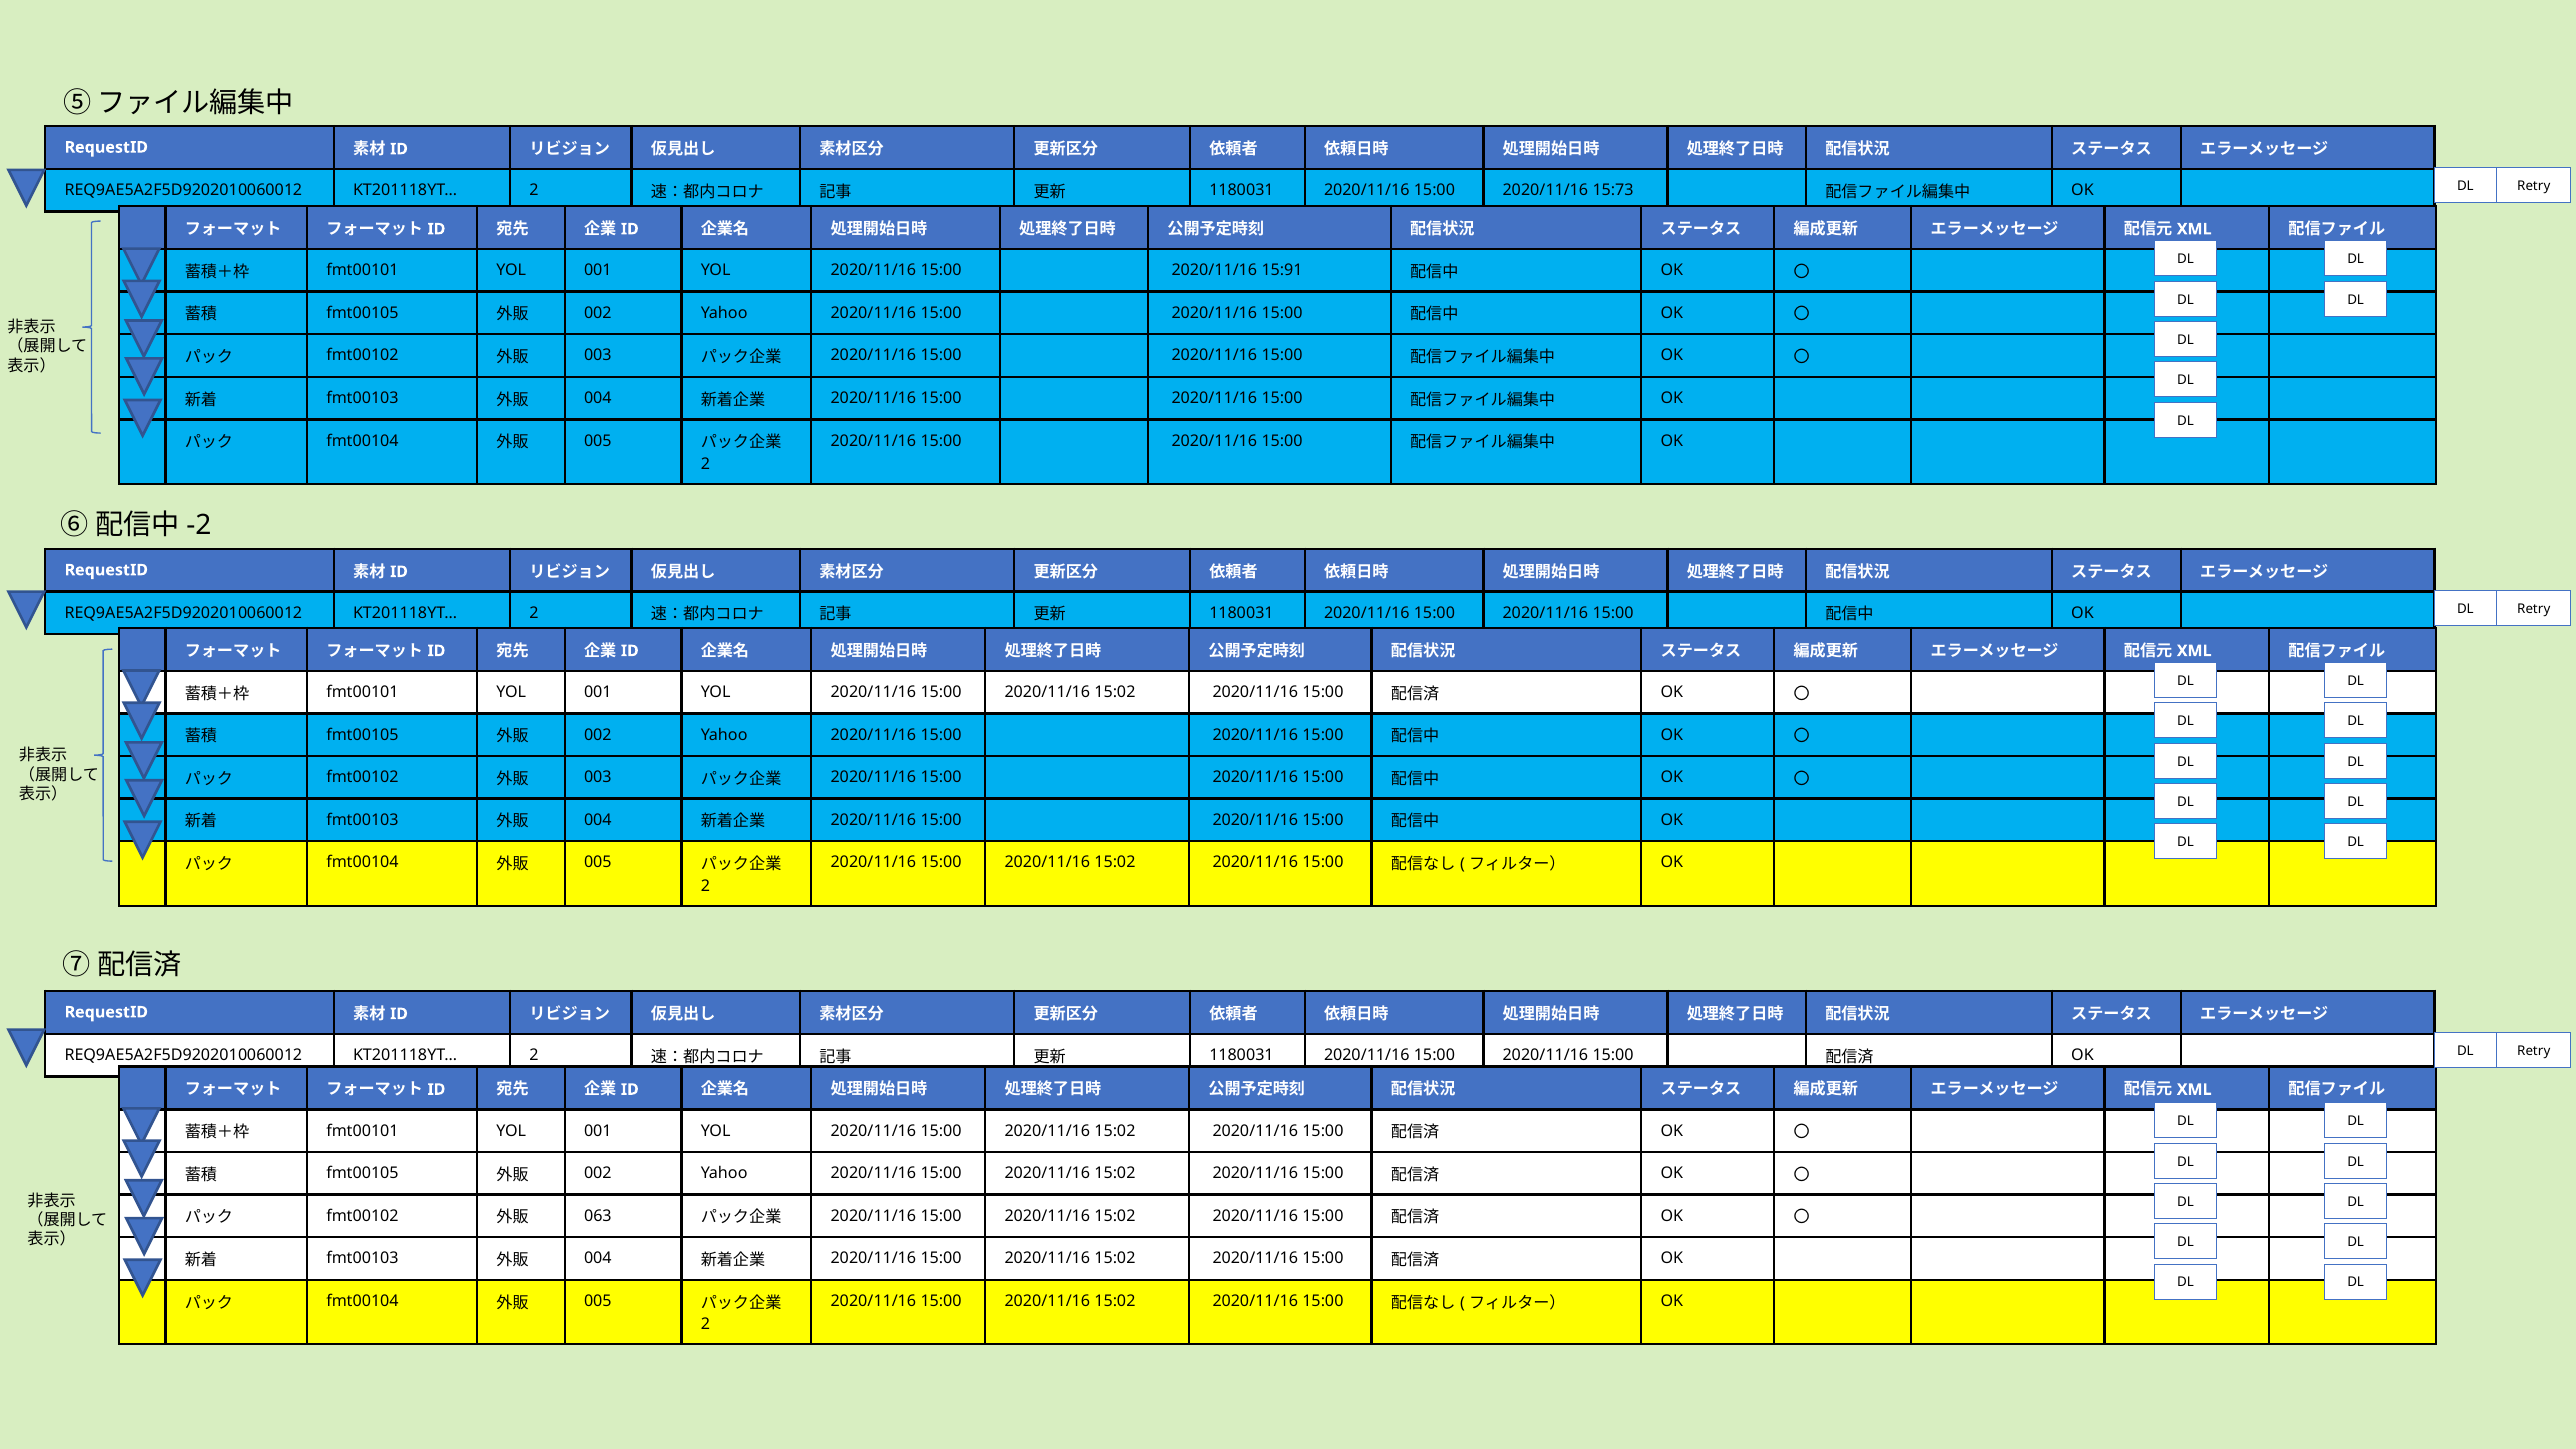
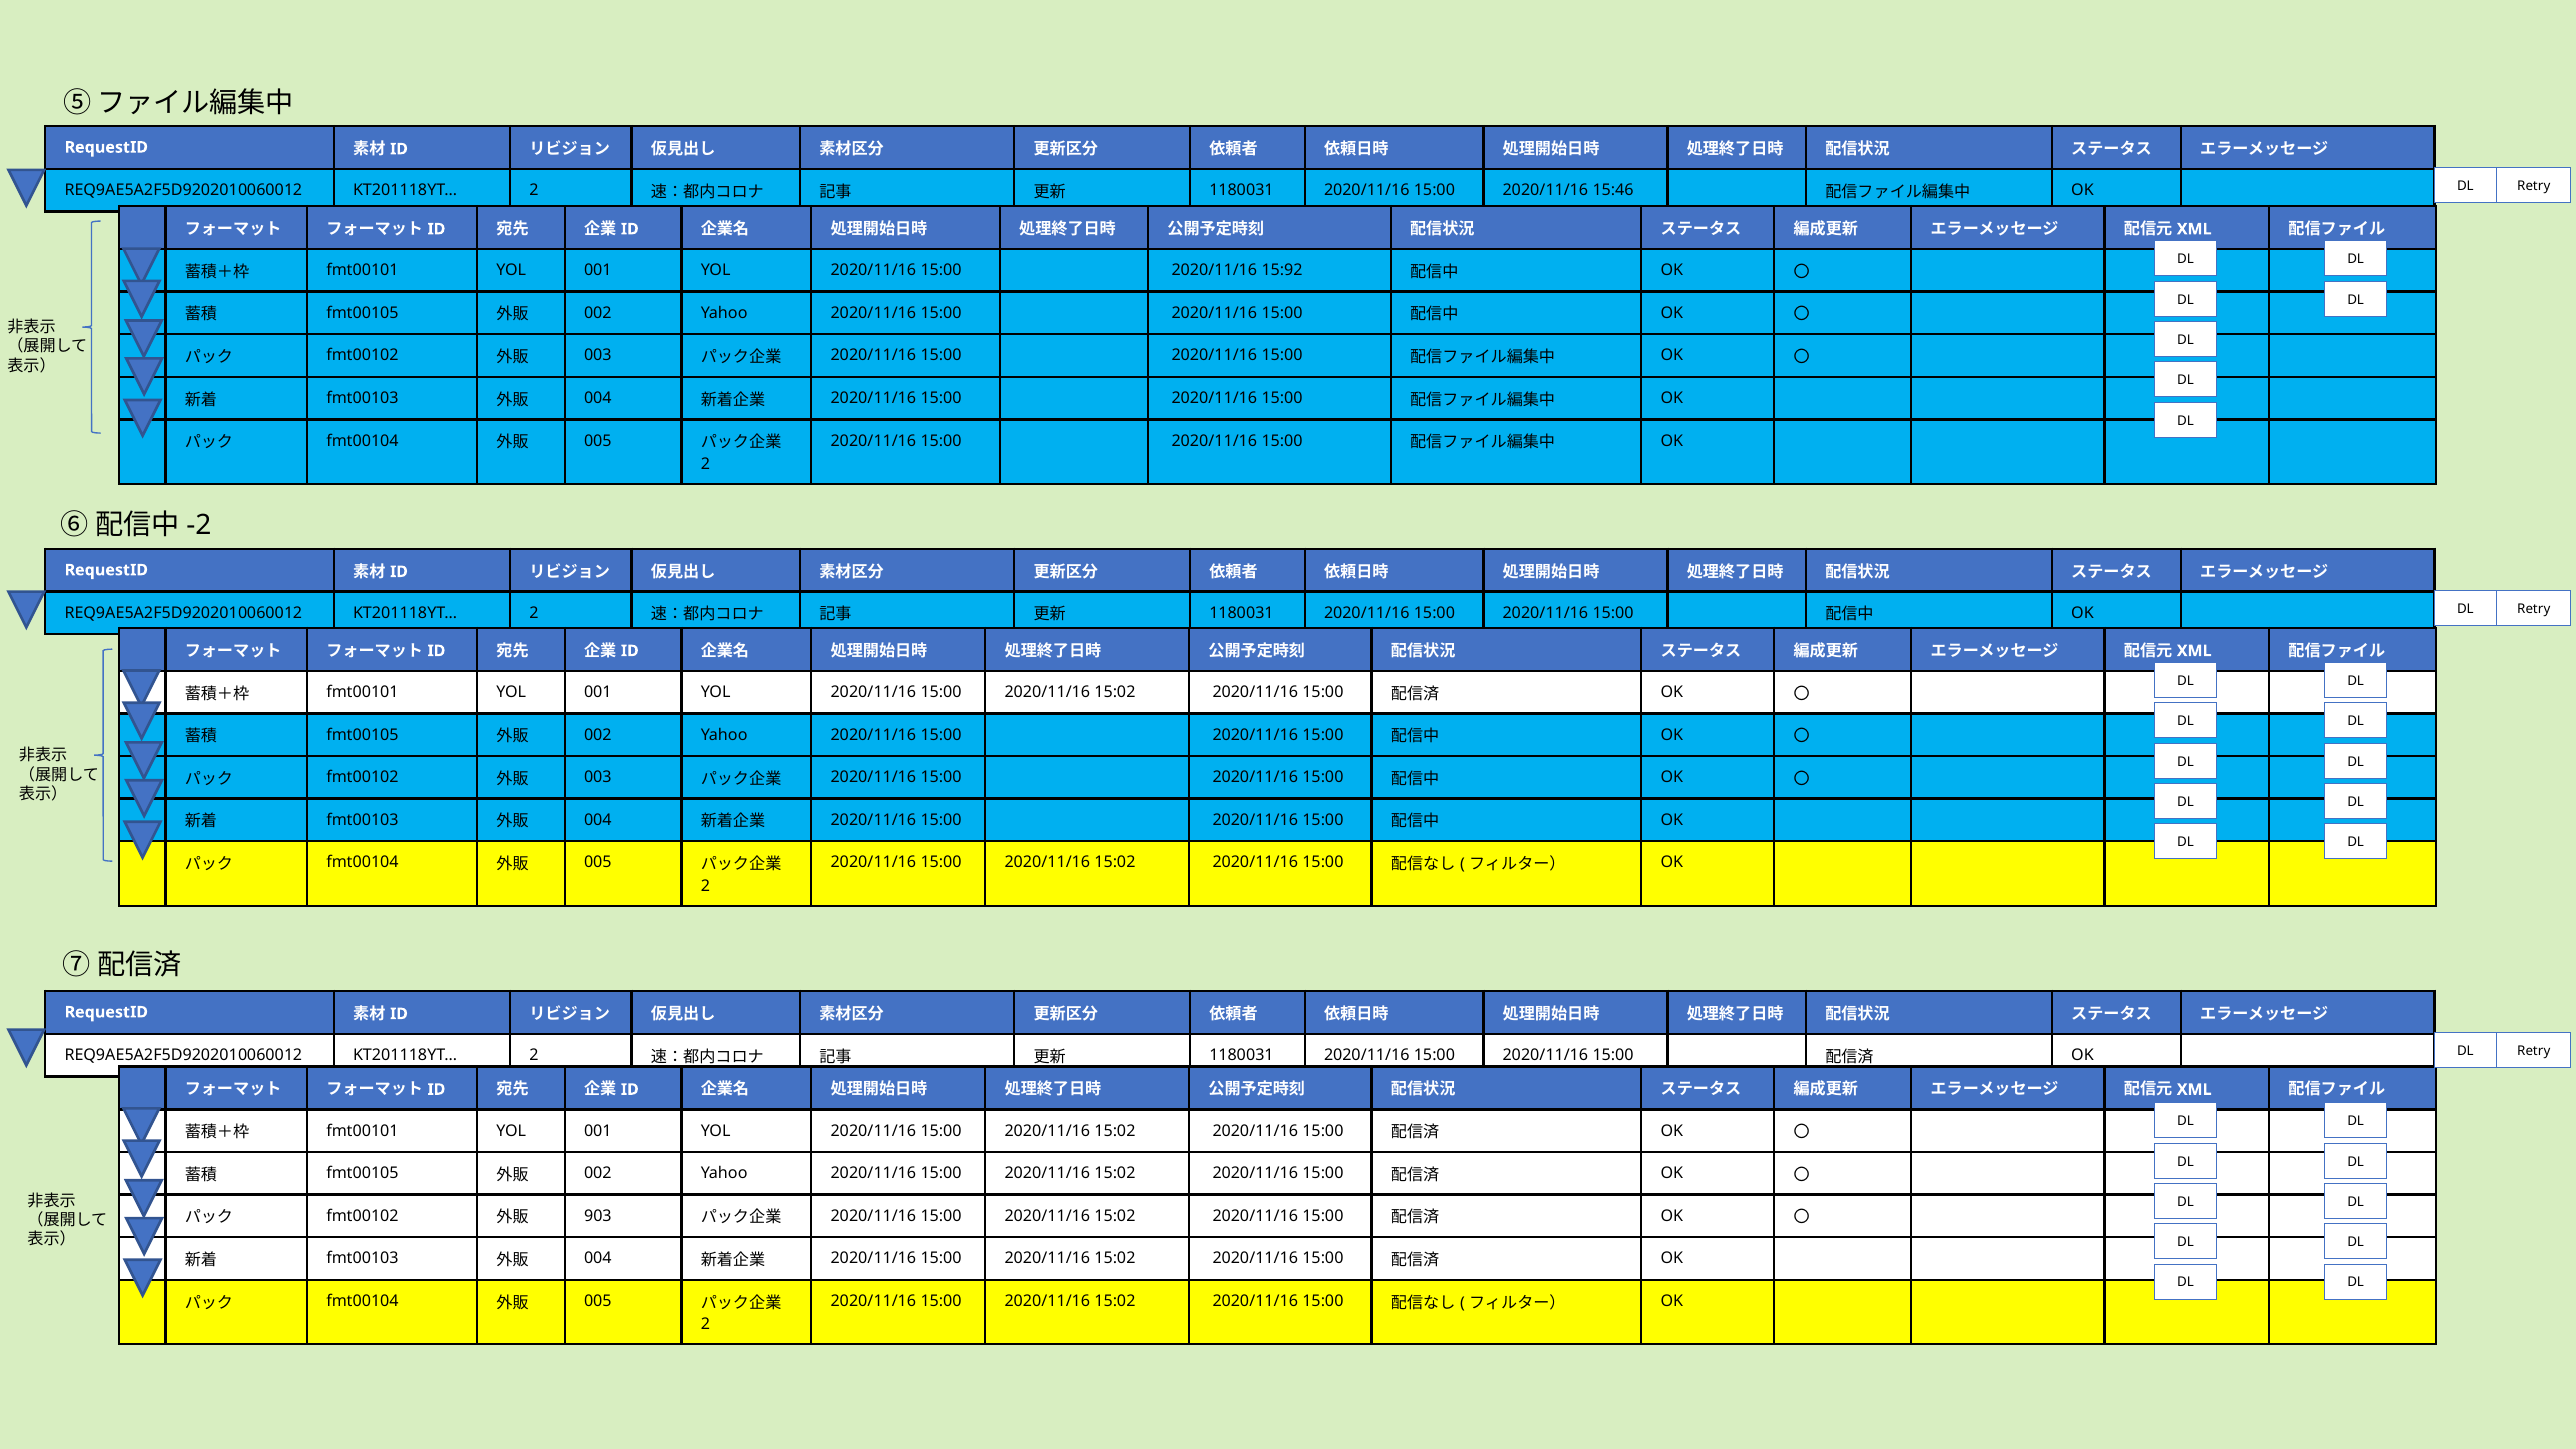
15:73: 15:73 -> 15:46
15:91: 15:91 -> 15:92
063: 063 -> 903
